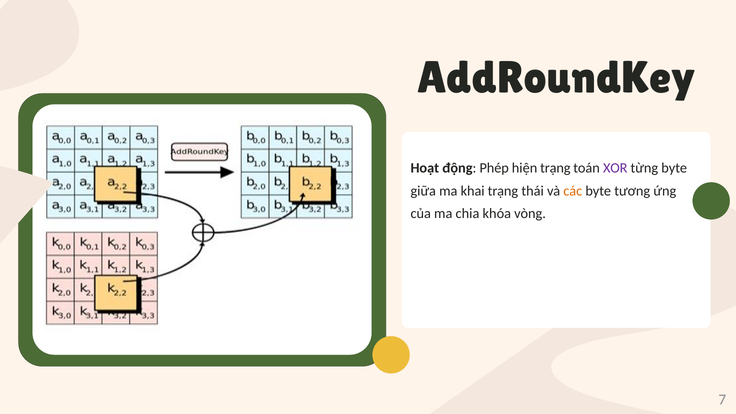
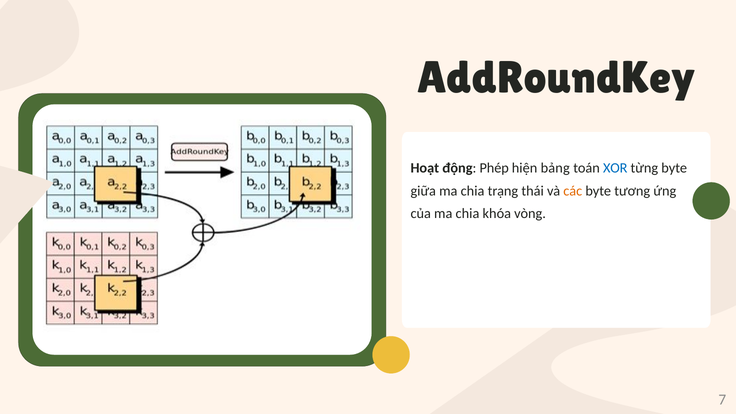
hiện trạng: trạng -> bảng
XOR colour: purple -> blue
giữa ma khai: khai -> chia
